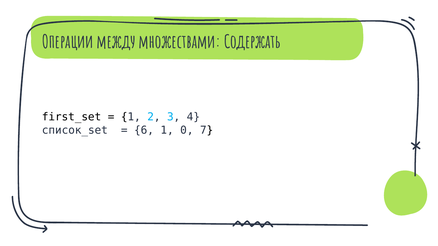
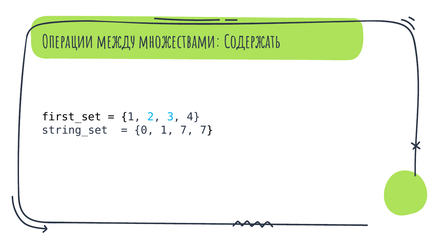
список_set: список_set -> string_set
6: 6 -> 0
1 0: 0 -> 7
